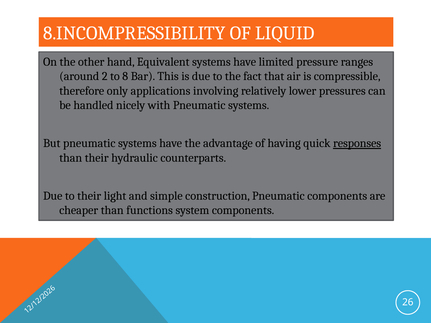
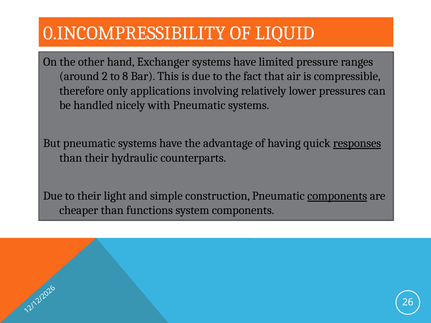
8.INCOMPRESSIBILITY: 8.INCOMPRESSIBILITY -> 0.INCOMPRESSIBILITY
Equivalent: Equivalent -> Exchanger
components at (337, 196) underline: none -> present
